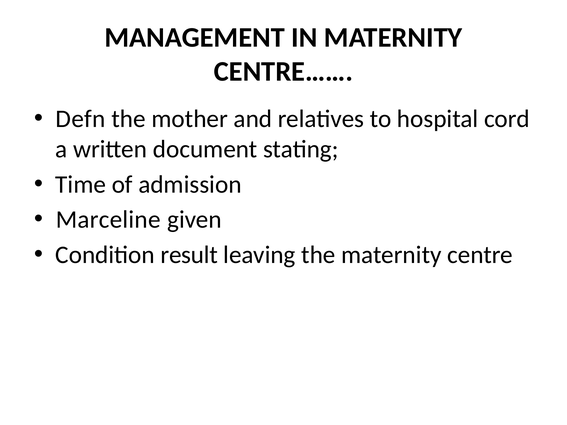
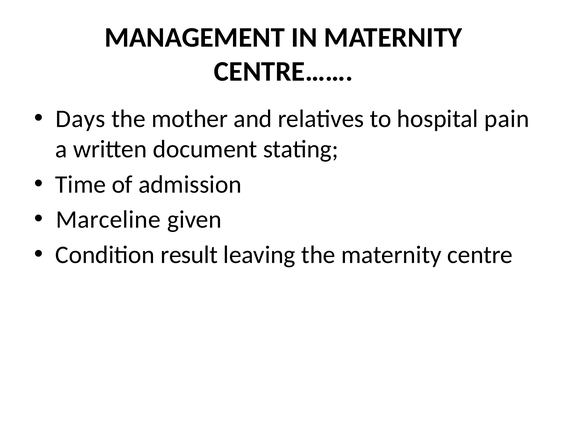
Defn: Defn -> Days
cord: cord -> pain
